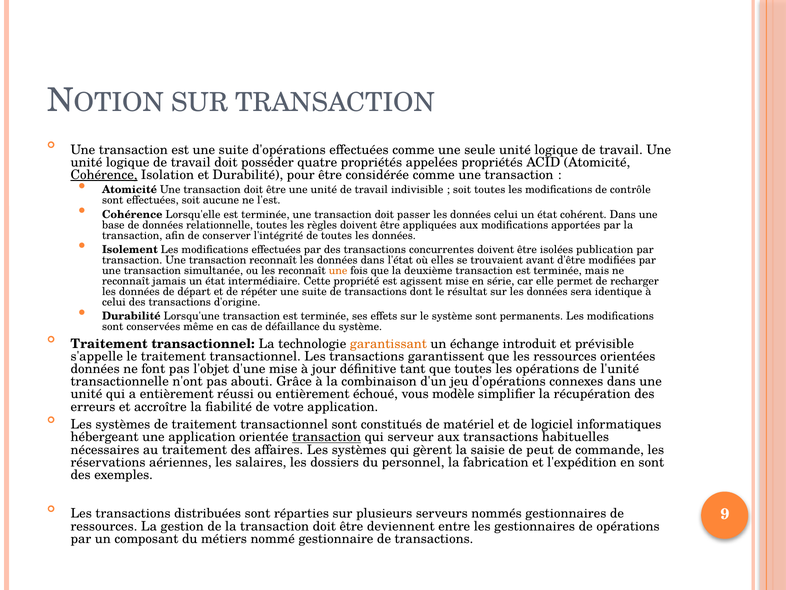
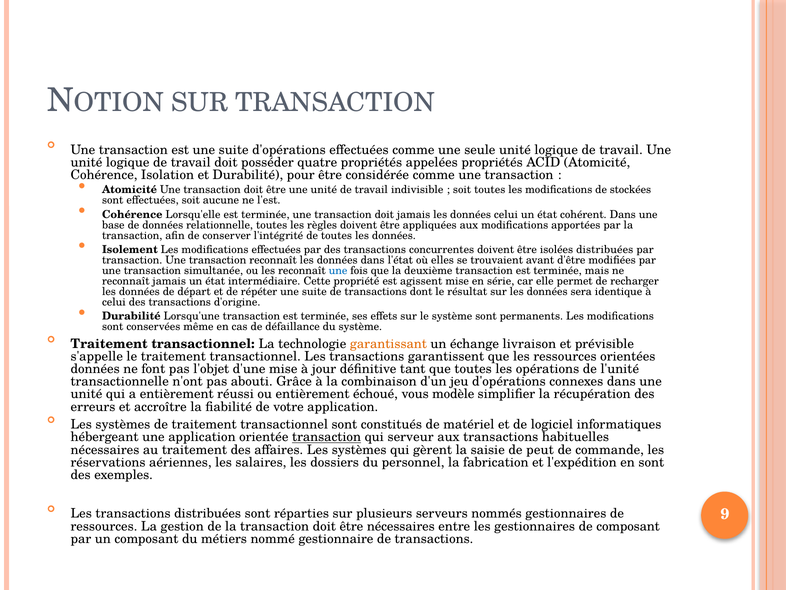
Cohérence at (104, 175) underline: present -> none
contrôle: contrôle -> stockées
doit passer: passer -> jamais
isolées publication: publication -> distribuées
une at (338, 270) colour: orange -> blue
introduit: introduit -> livraison
être deviennent: deviennent -> nécessaires
de opérations: opérations -> composant
